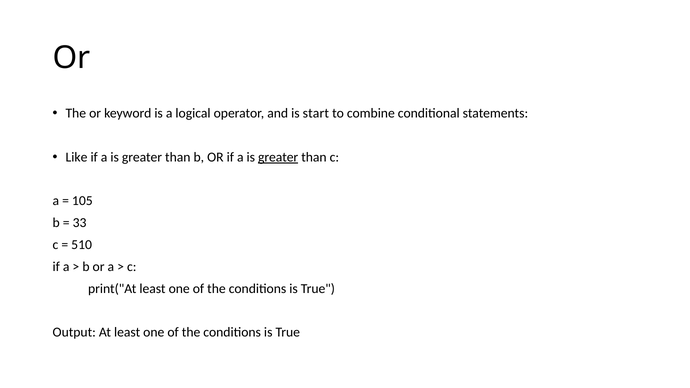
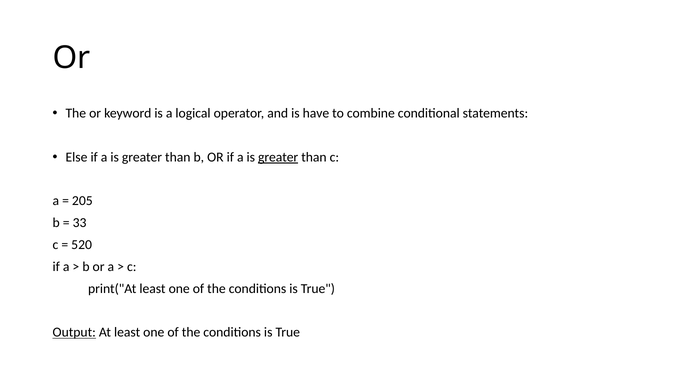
start: start -> have
Like: Like -> Else
105: 105 -> 205
510: 510 -> 520
Output underline: none -> present
